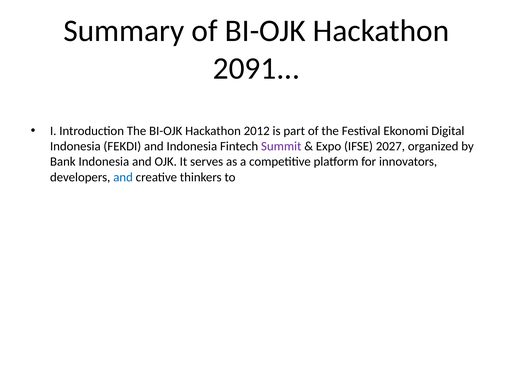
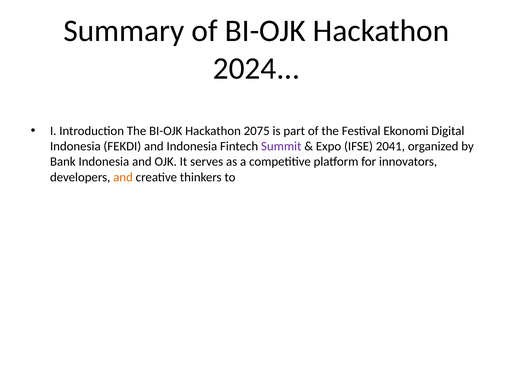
2091: 2091 -> 2024
2012: 2012 -> 2075
2027: 2027 -> 2041
and at (123, 177) colour: blue -> orange
